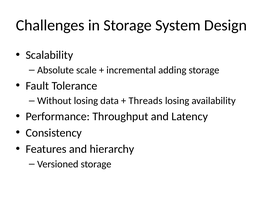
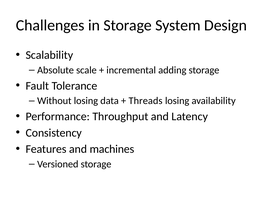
hierarchy: hierarchy -> machines
